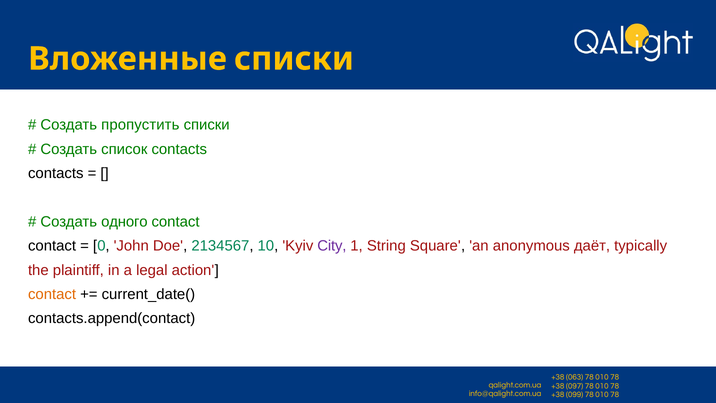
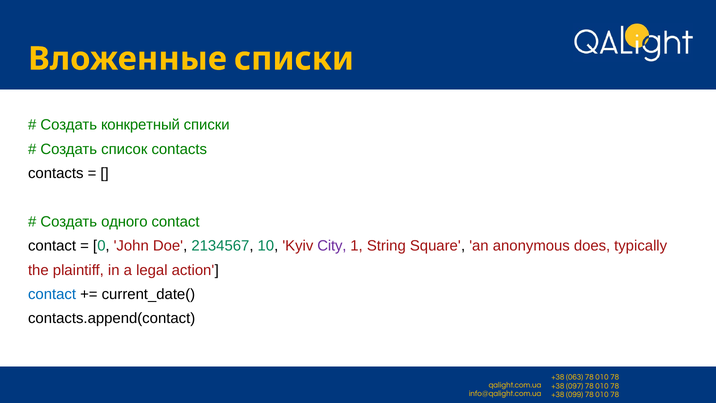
пропустить: пропустить -> конкретный
даёт: даёт -> does
contact at (52, 294) colour: orange -> blue
